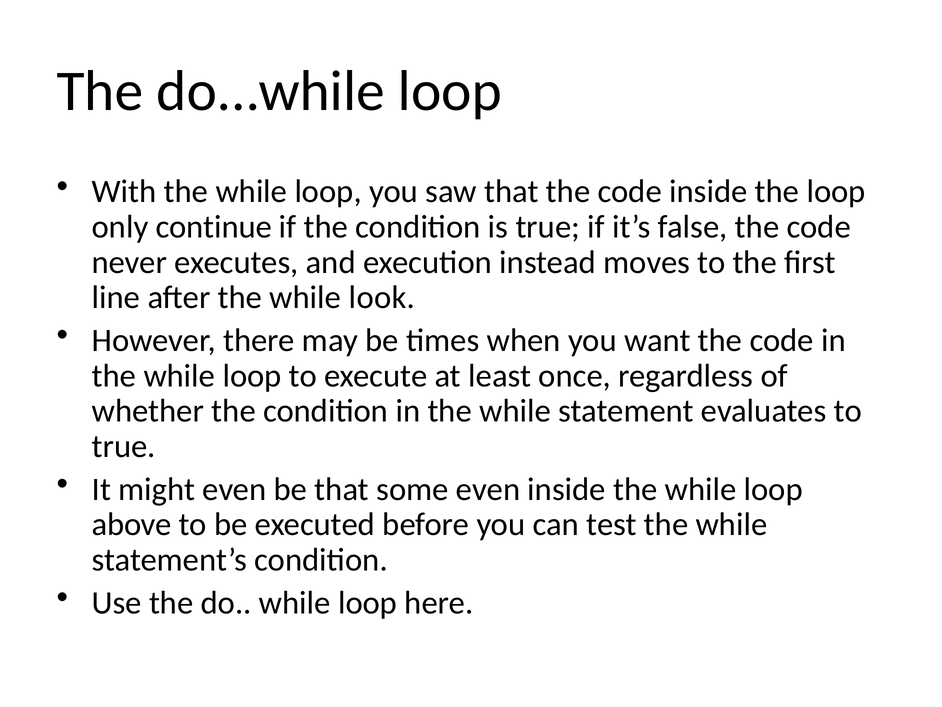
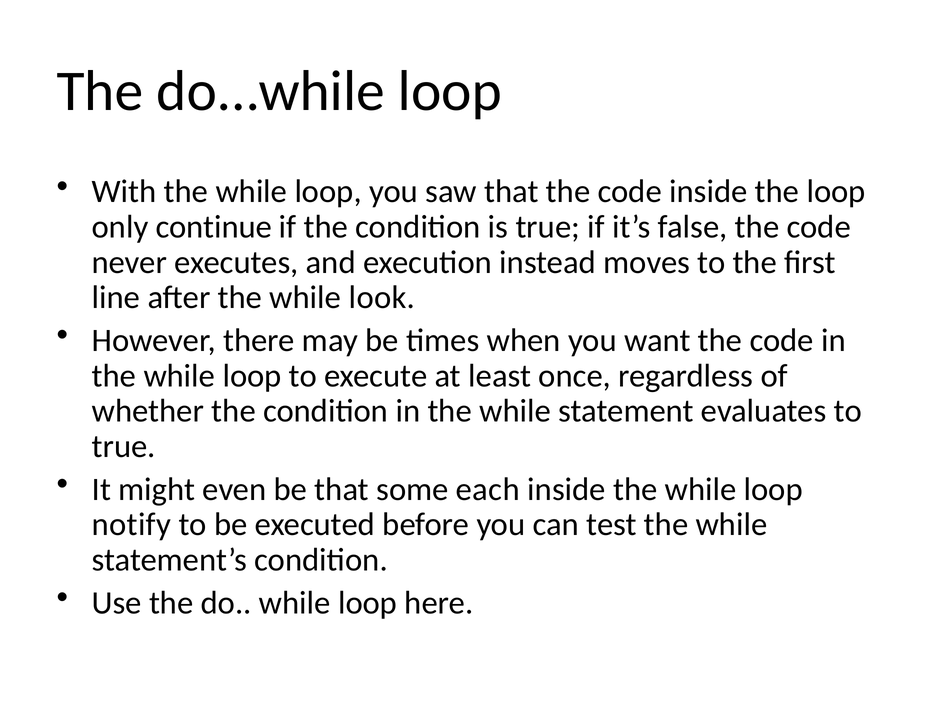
some even: even -> each
above: above -> notify
